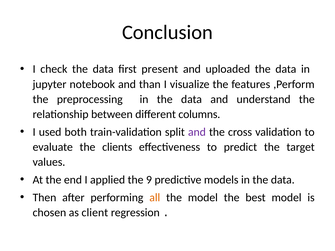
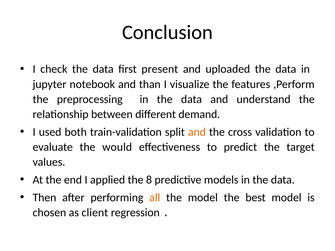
columns: columns -> demand
and at (197, 132) colour: purple -> orange
clients: clients -> would
9: 9 -> 8
